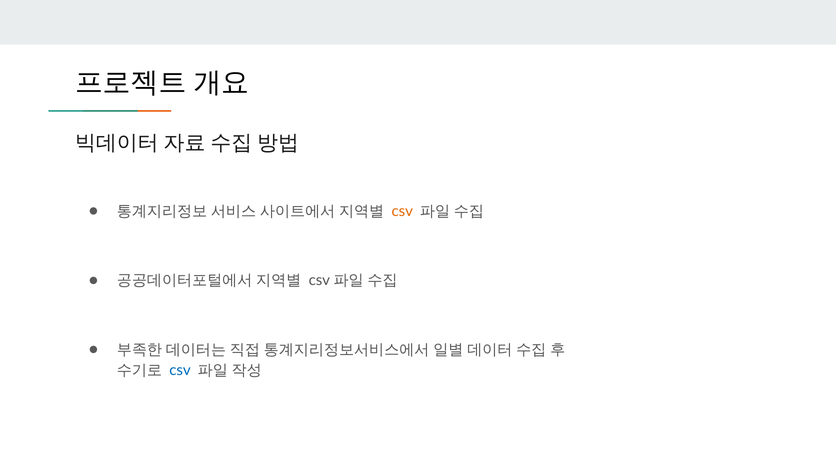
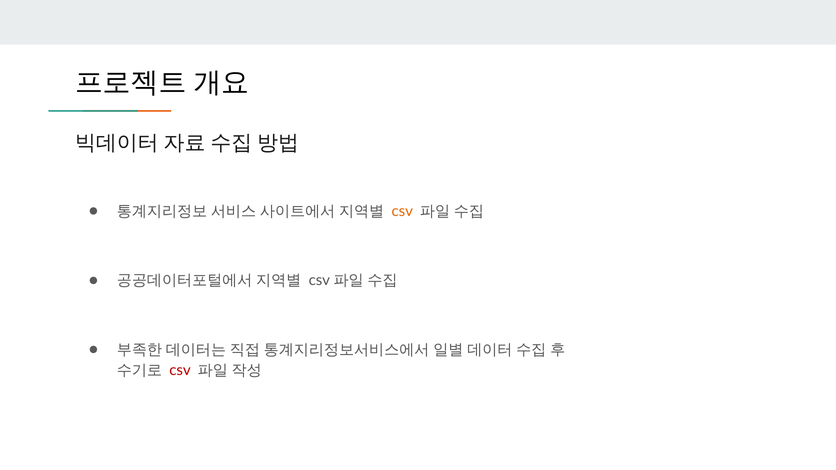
csv at (180, 371) colour: blue -> red
